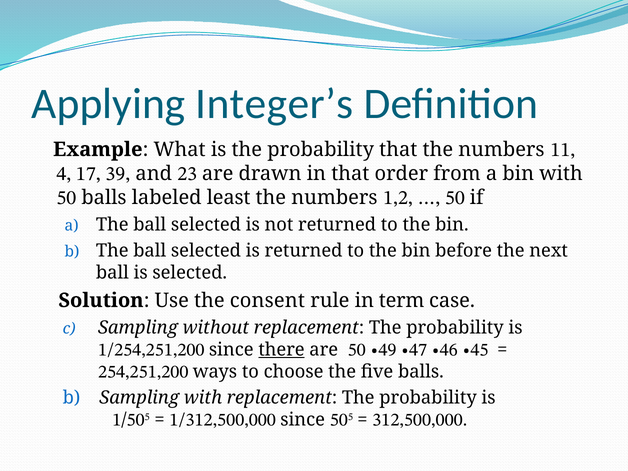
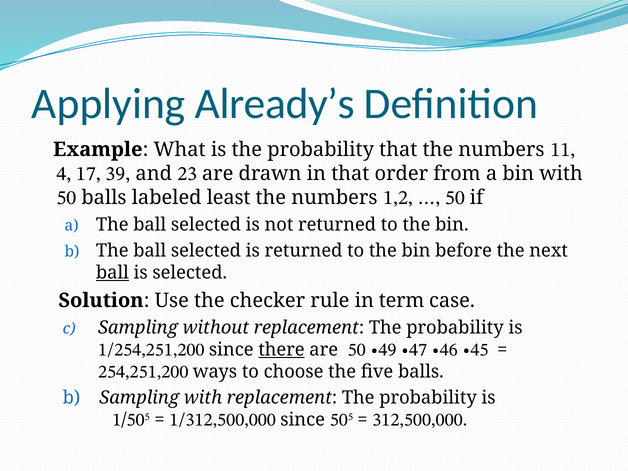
Integer’s: Integer’s -> Already’s
ball at (112, 273) underline: none -> present
consent: consent -> checker
